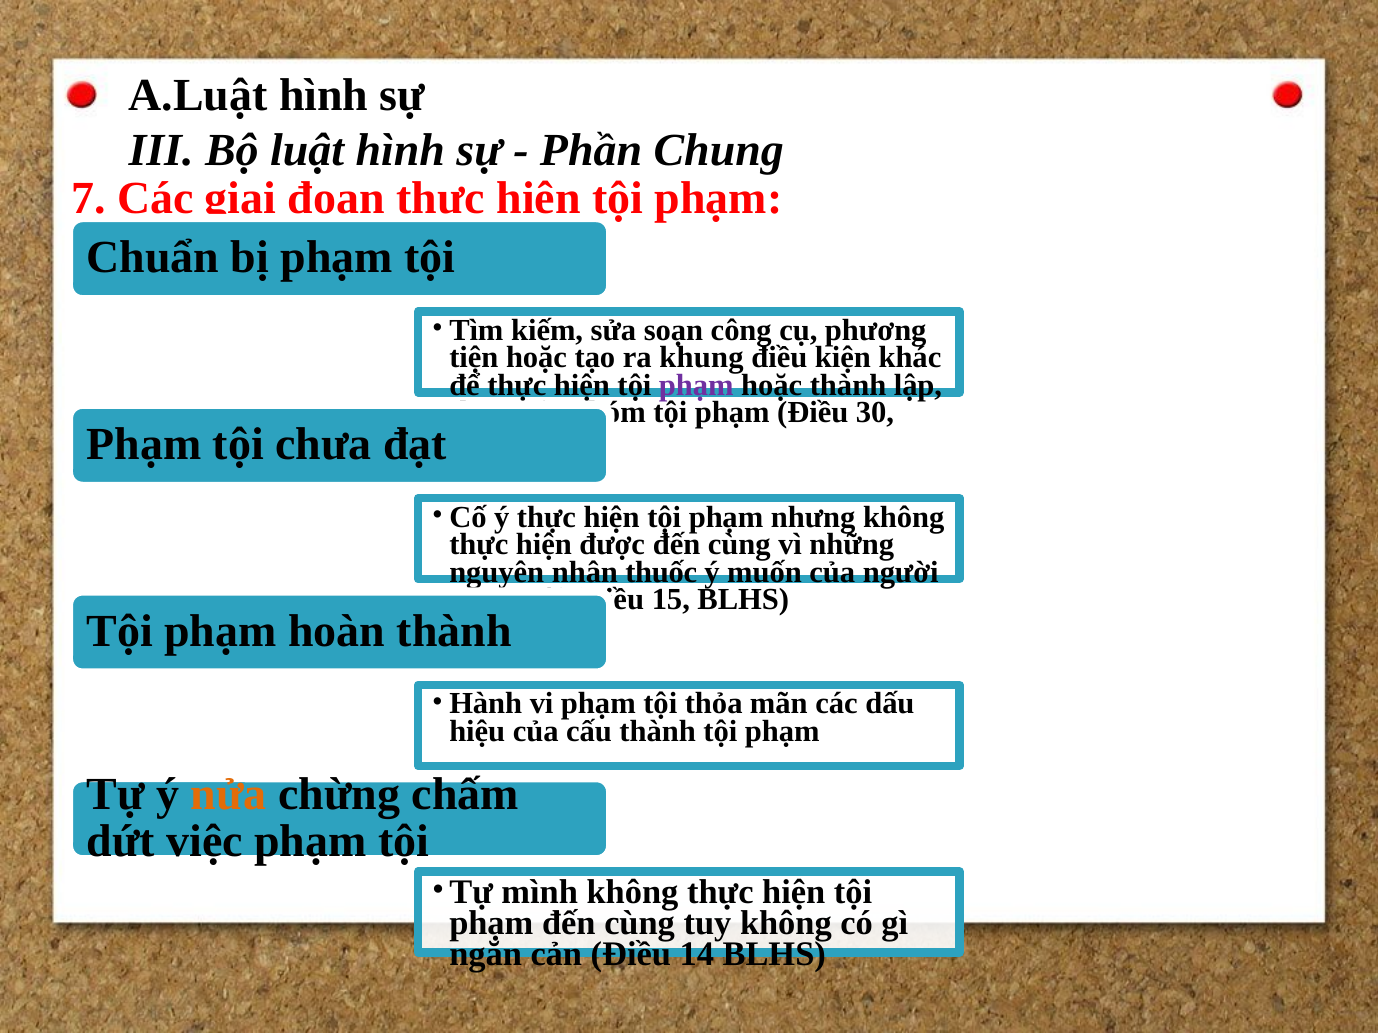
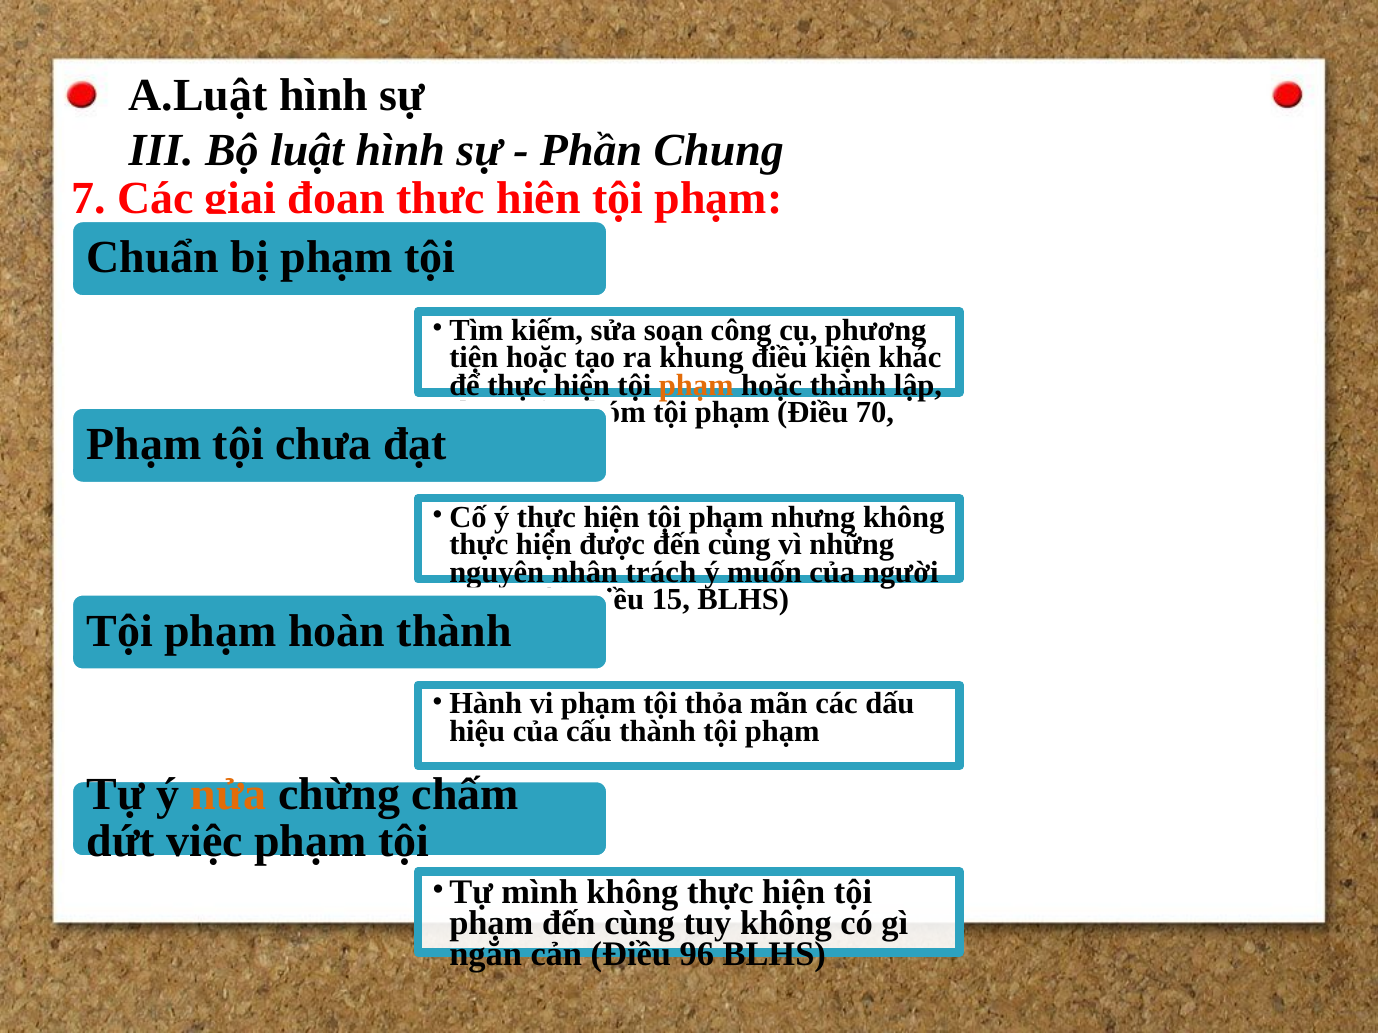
phạm at (696, 386) colour: purple -> orange
30: 30 -> 70
thuốc: thuốc -> trách
14: 14 -> 96
